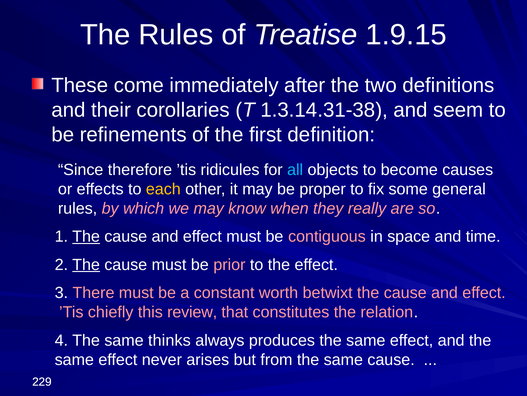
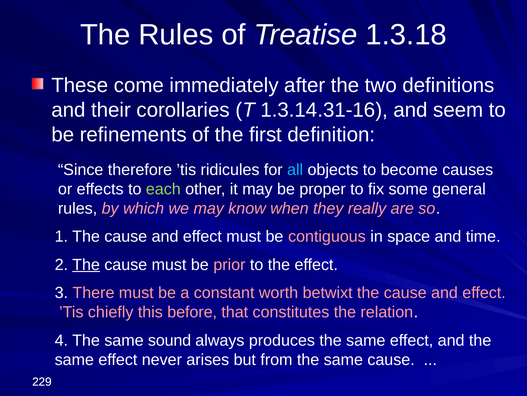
1.9.15: 1.9.15 -> 1.3.18
1.3.14.31-38: 1.3.14.31-38 -> 1.3.14.31-16
each colour: yellow -> light green
The at (86, 236) underline: present -> none
review: review -> before
thinks: thinks -> sound
